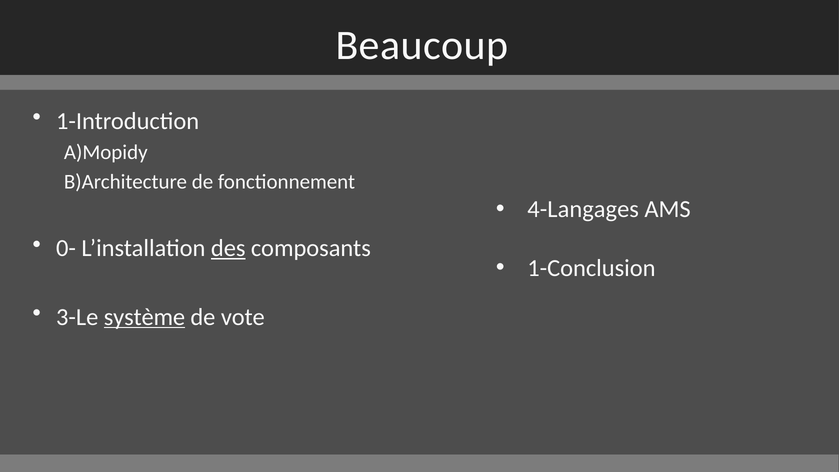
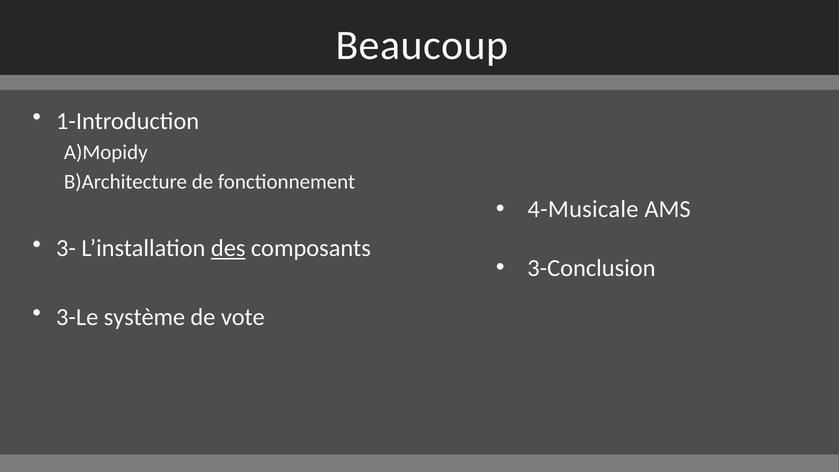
4-Langages: 4-Langages -> 4-Musicale
0-: 0- -> 3-
1-Conclusion: 1-Conclusion -> 3-Conclusion
système underline: present -> none
